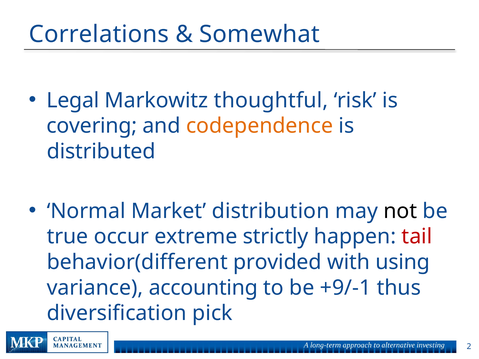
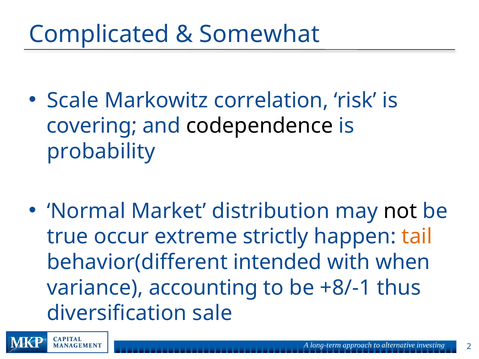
Correlations: Correlations -> Complicated
Legal: Legal -> Scale
thoughtful: thoughtful -> correlation
codependence colour: orange -> black
distributed: distributed -> probability
tail colour: red -> orange
provided: provided -> intended
using: using -> when
+9/-1: +9/-1 -> +8/-1
pick: pick -> sale
